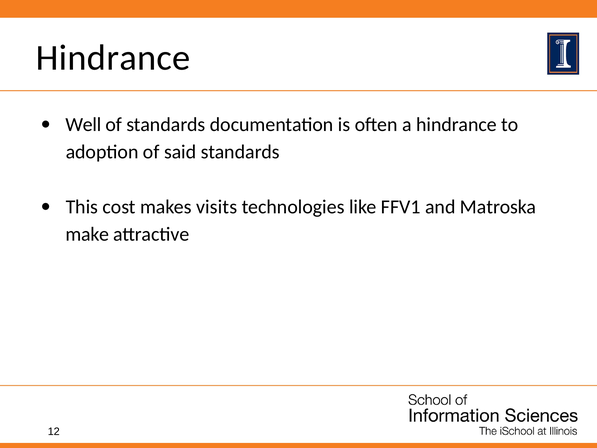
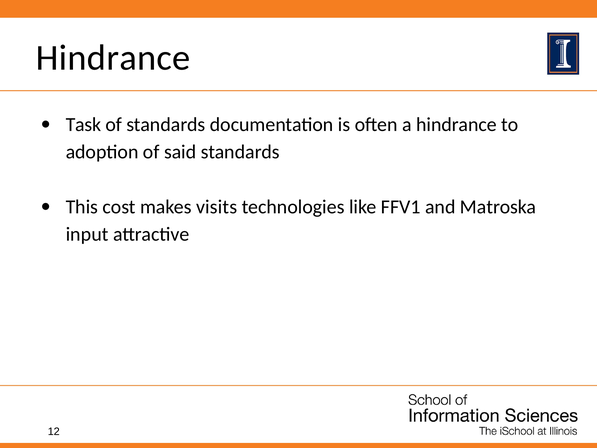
Well: Well -> Task
make: make -> input
